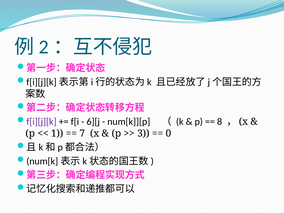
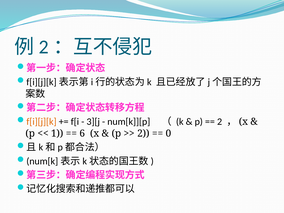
f[i][j][k colour: purple -> orange
6][j: 6][j -> 3][j
8 at (220, 122): 8 -> 2
7: 7 -> 6
3 at (143, 133): 3 -> 2
